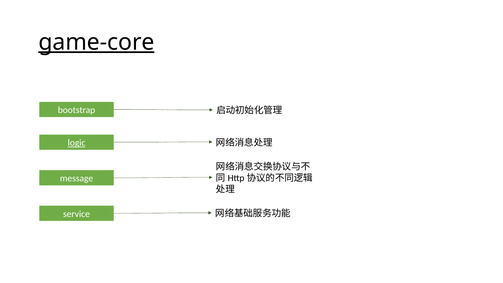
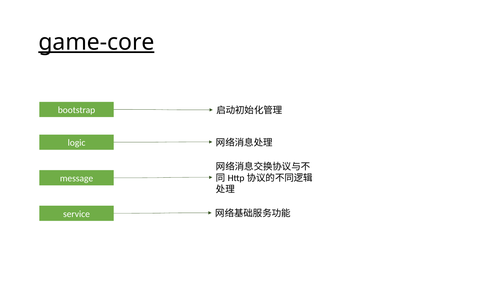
logic underline: present -> none
